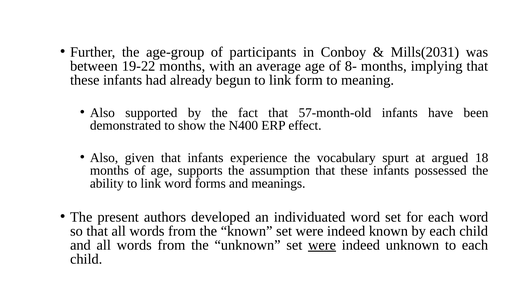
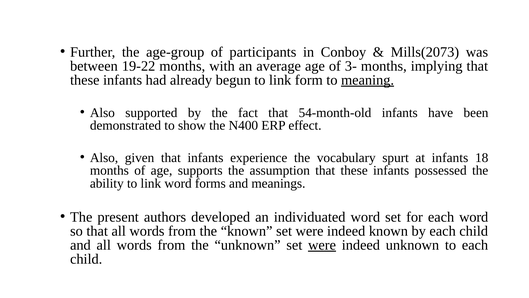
Mills(2031: Mills(2031 -> Mills(2073
8-: 8- -> 3-
meaning underline: none -> present
57-month-old: 57-month-old -> 54-month-old
at argued: argued -> infants
